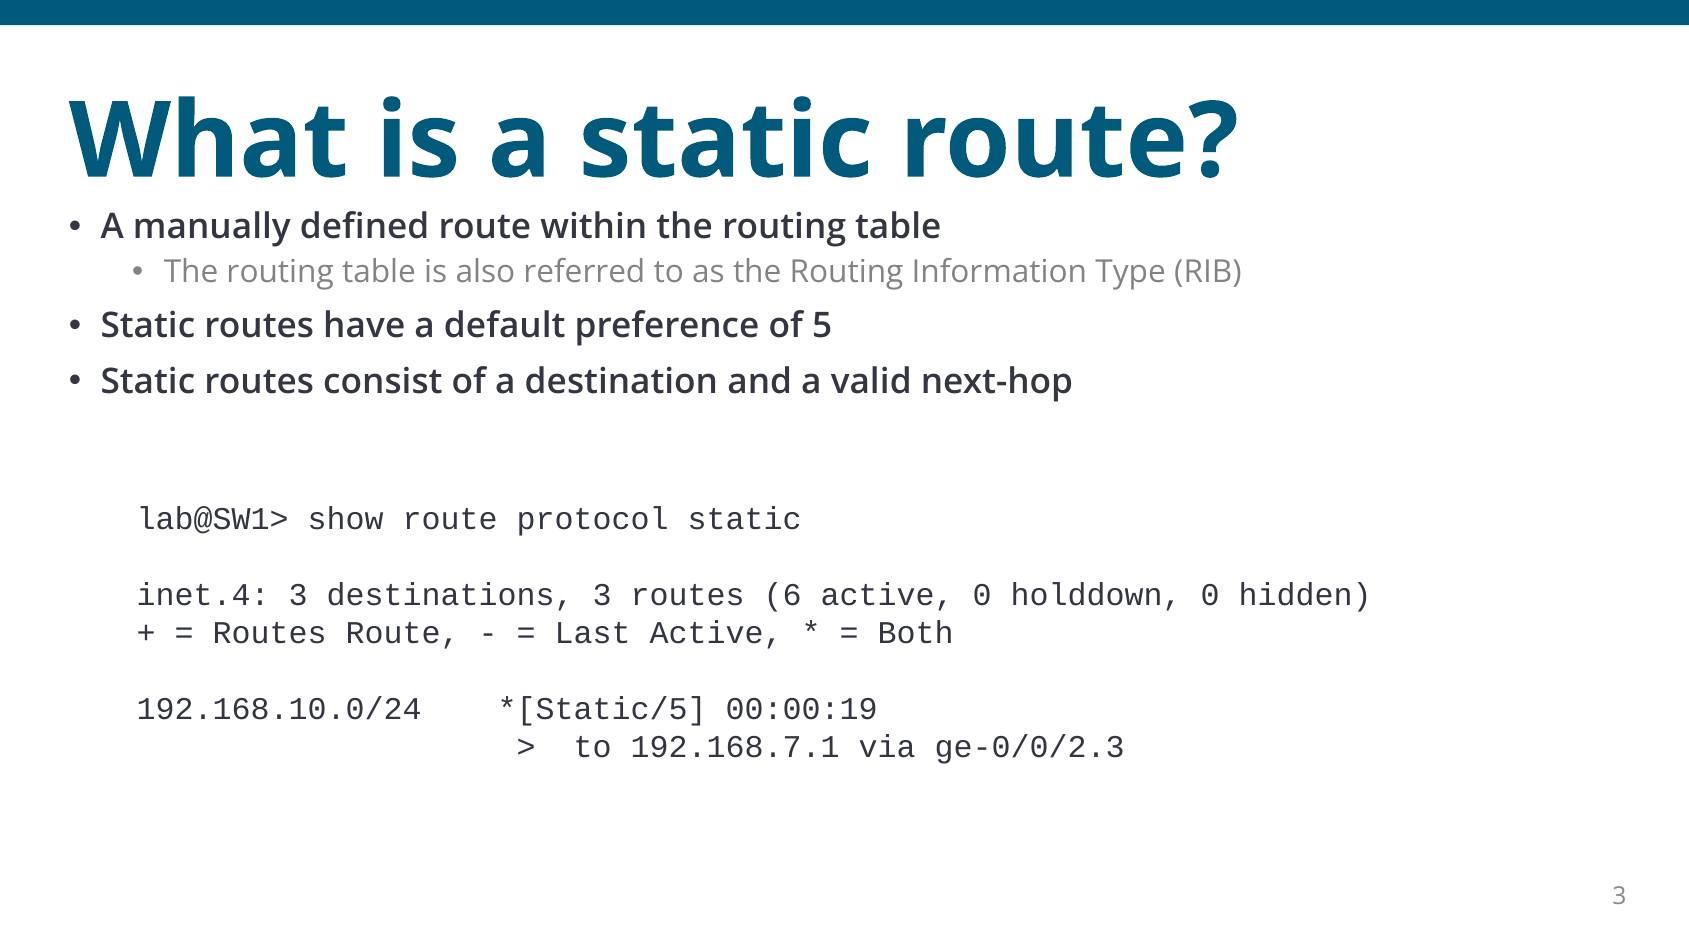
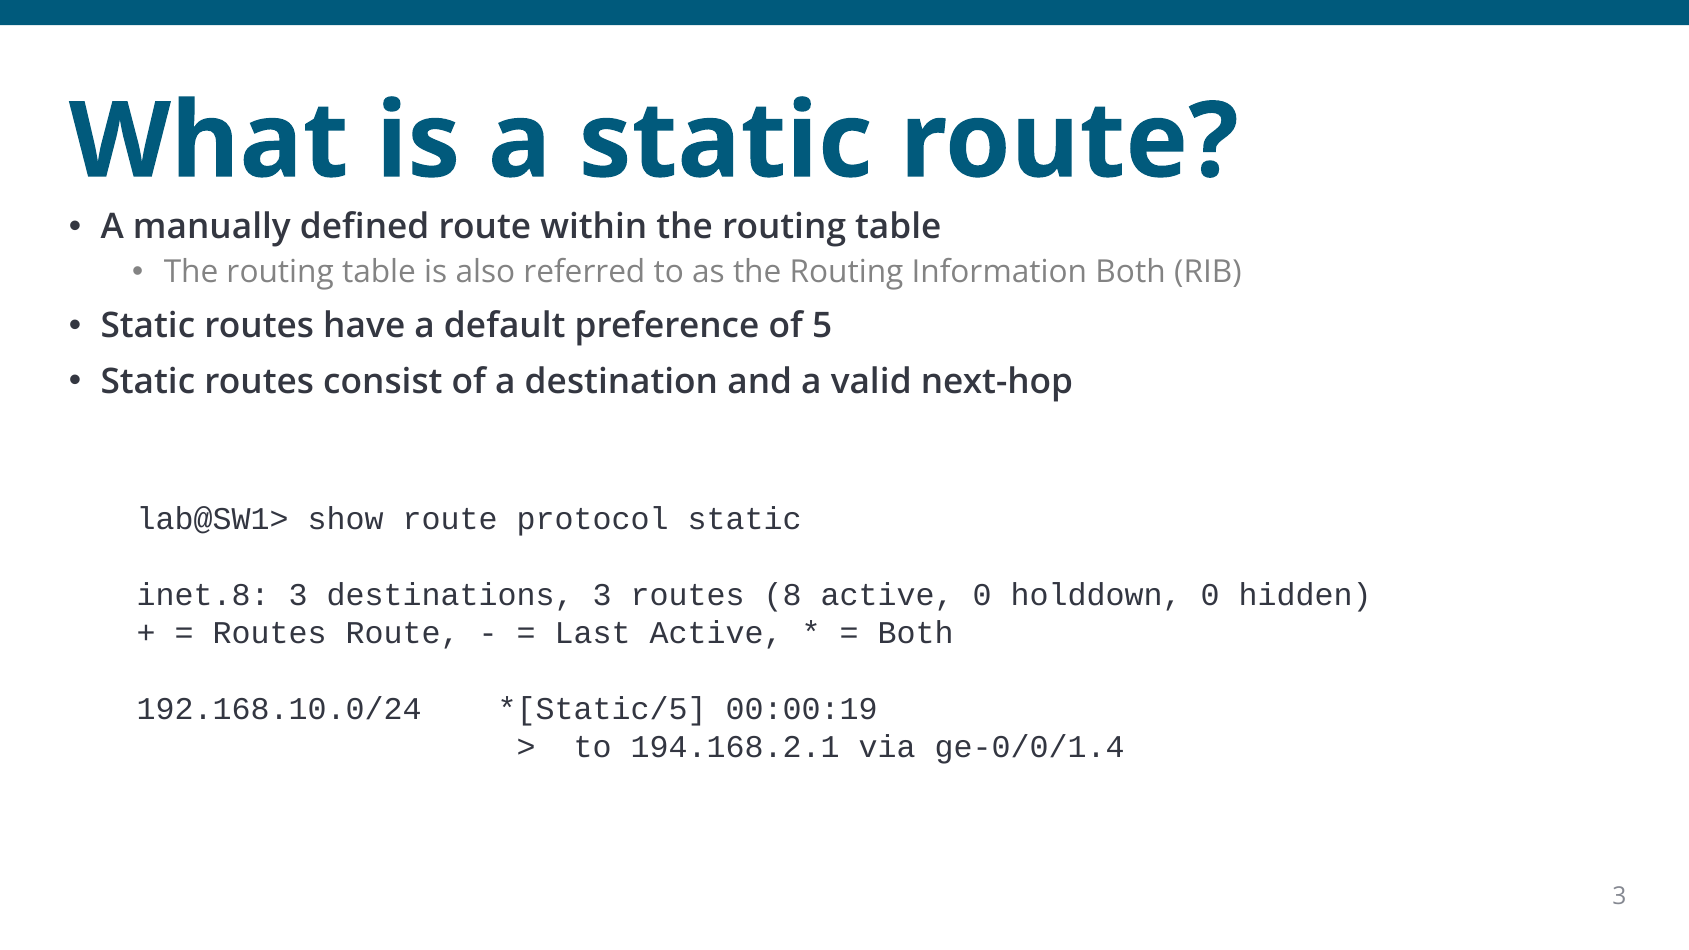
Information Type: Type -> Both
inet.4: inet.4 -> inet.8
6: 6 -> 8
192.168.7.1: 192.168.7.1 -> 194.168.2.1
ge-0/0/2.3: ge-0/0/2.3 -> ge-0/0/1.4
